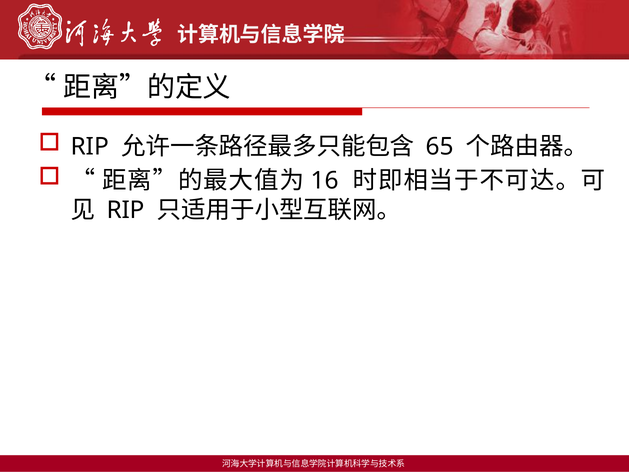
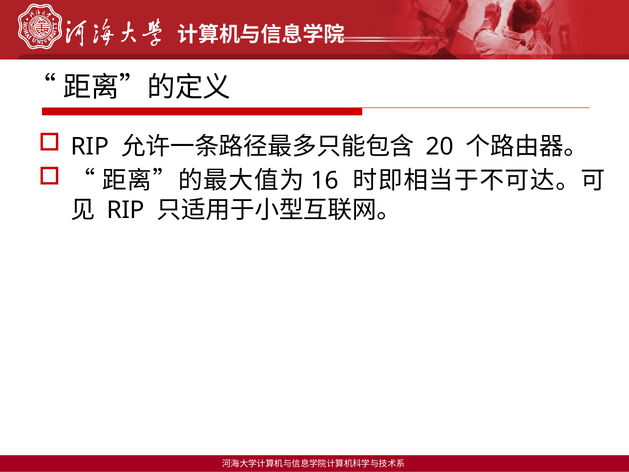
65: 65 -> 20
